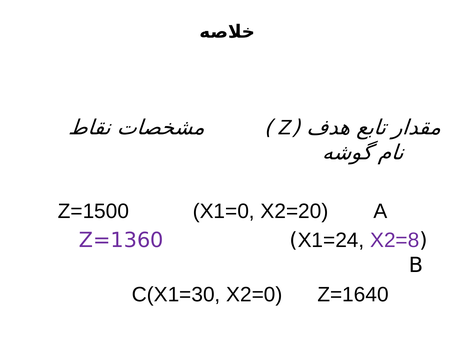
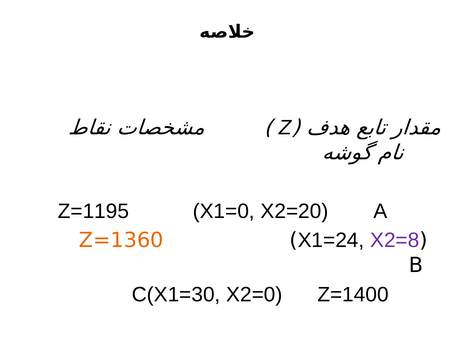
Z=1500: Z=1500 -> Z=1195
Z=1360 colour: purple -> orange
Z=1640: Z=1640 -> Z=1400
